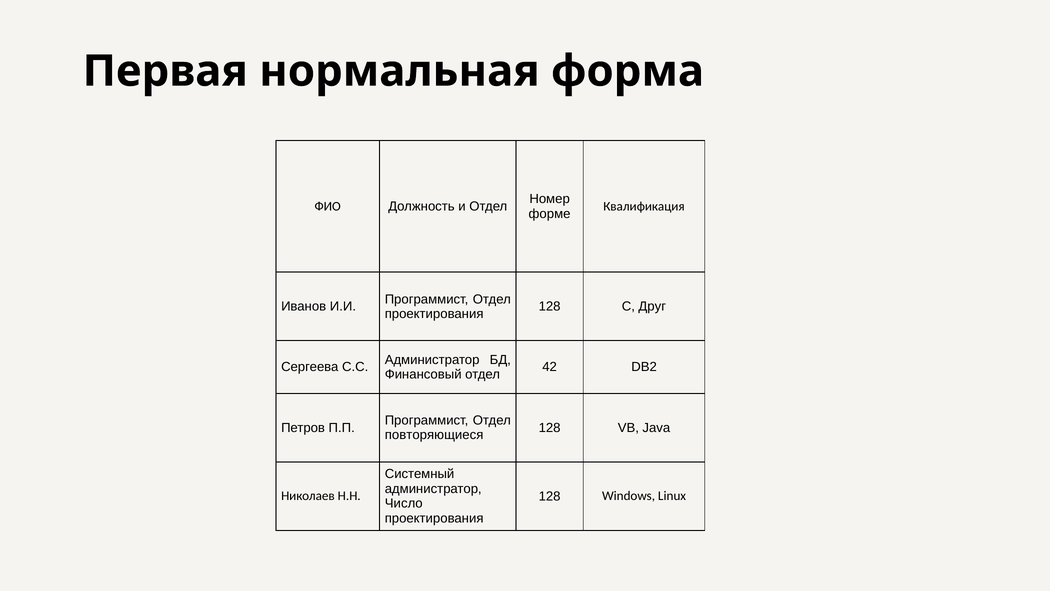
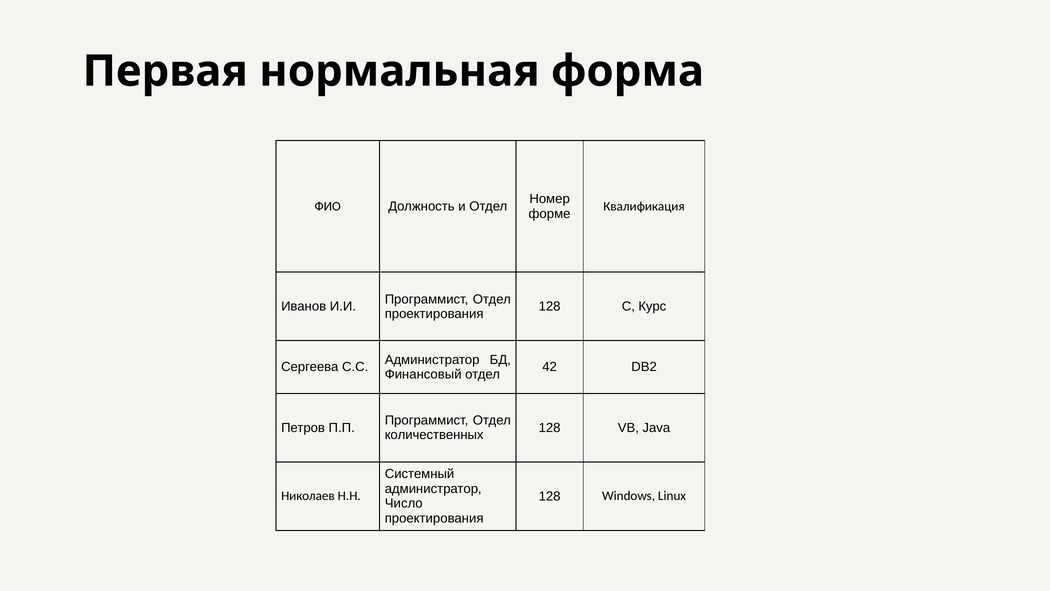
Друг: Друг -> Курс
повторяющиеся: повторяющиеся -> количественных
